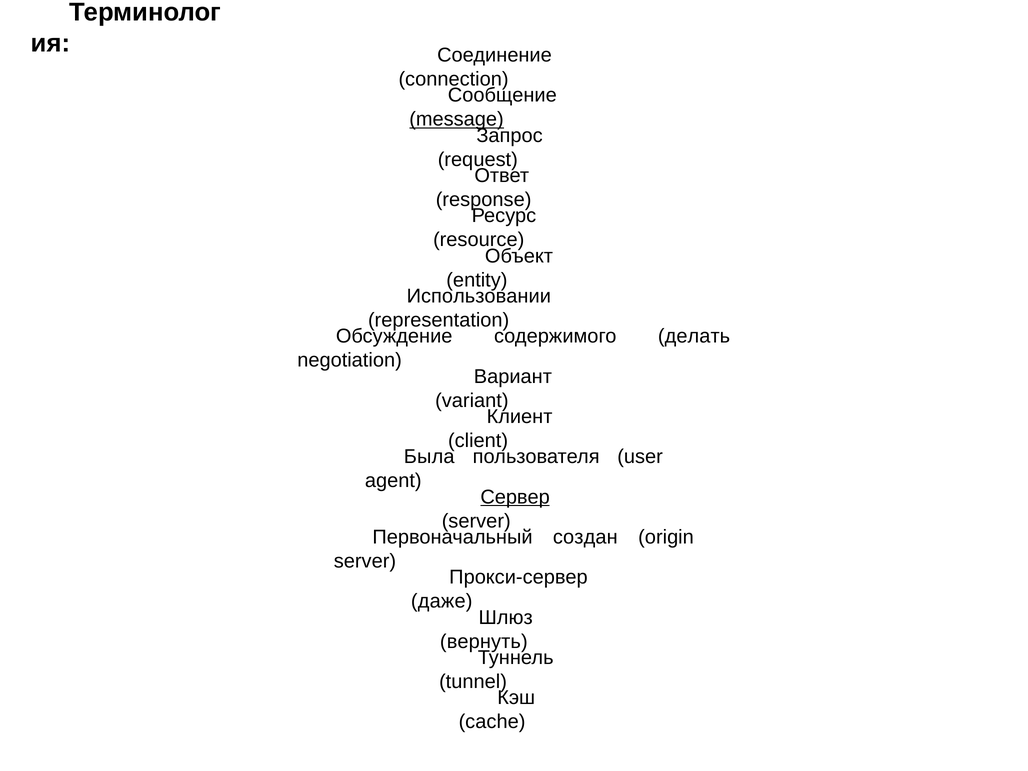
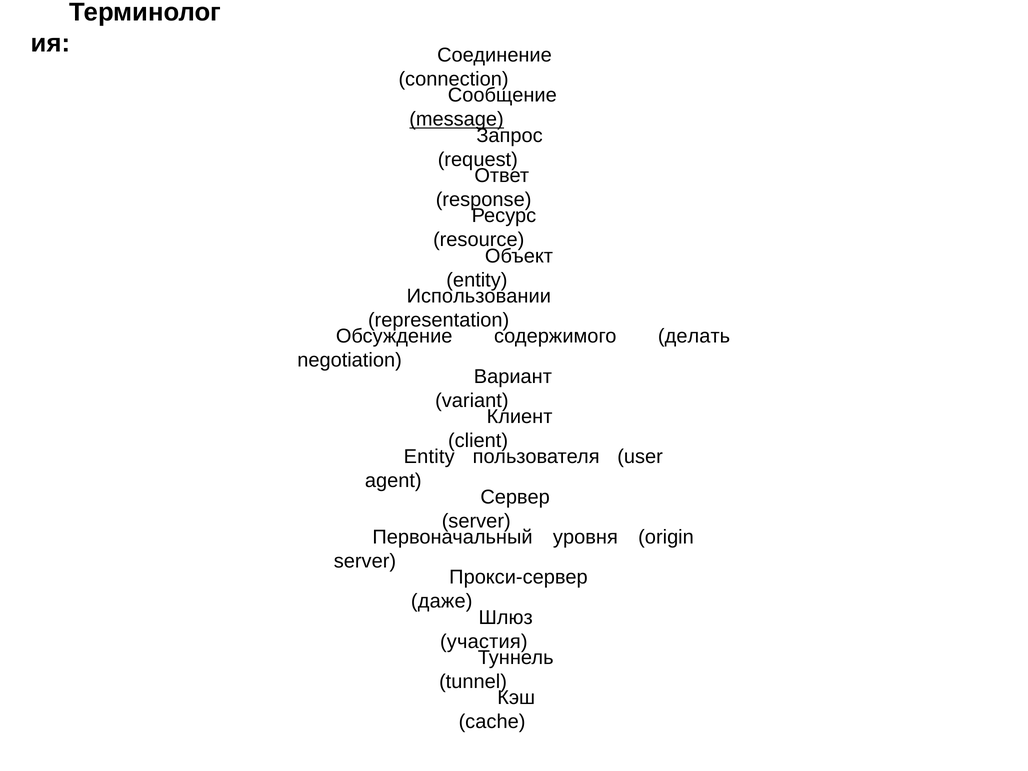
Была at (429, 457): Была -> Entity
Сервер underline: present -> none
создан: создан -> уровня
вернуть: вернуть -> участия
